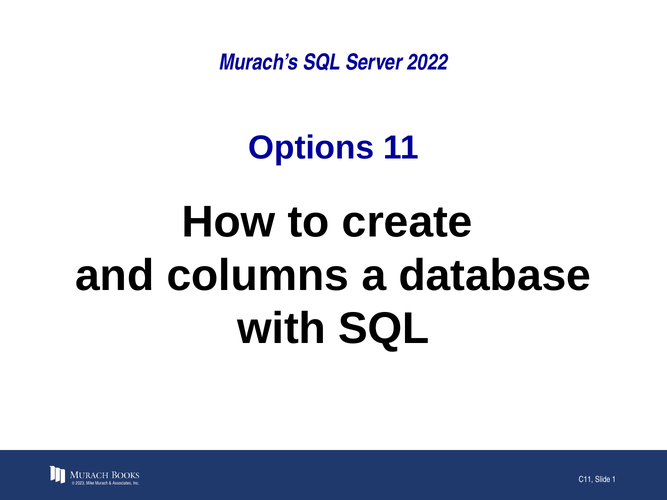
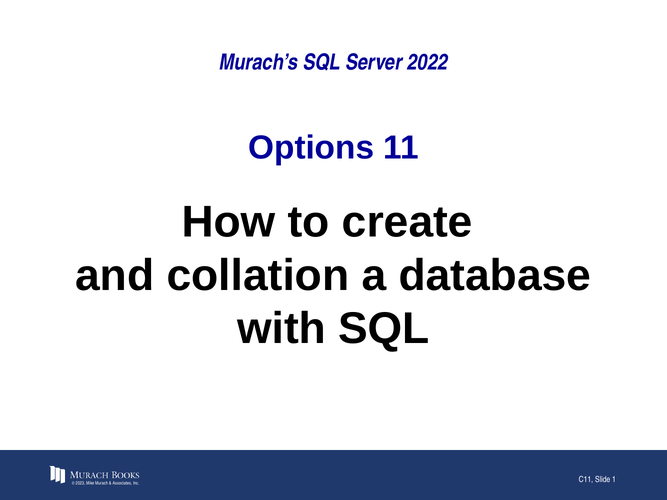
columns: columns -> collation
